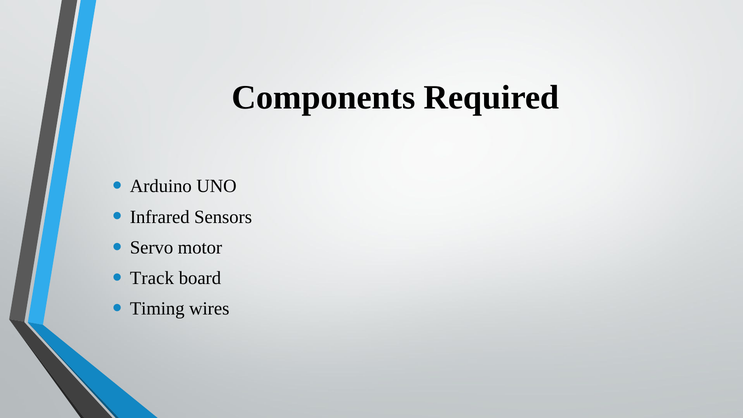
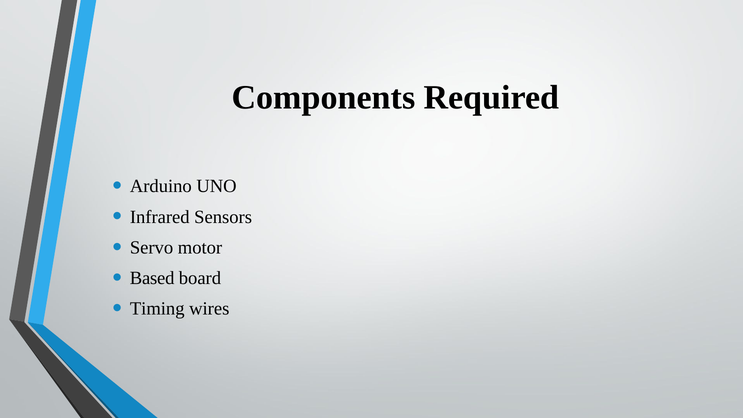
Track: Track -> Based
